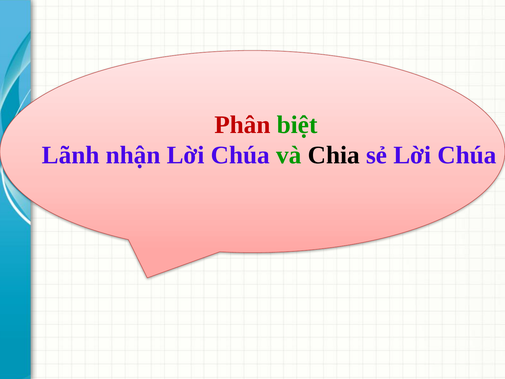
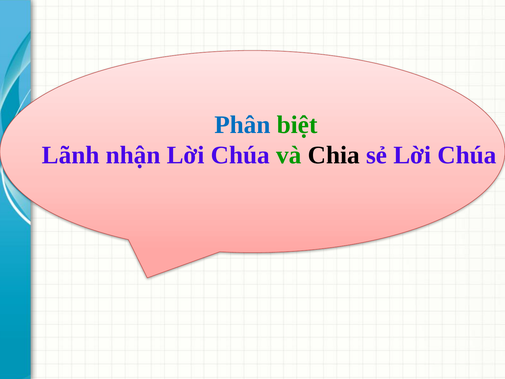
Phân colour: red -> blue
